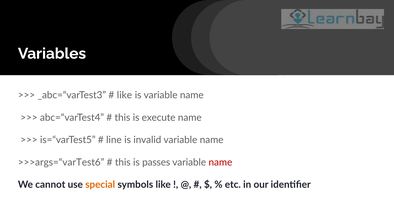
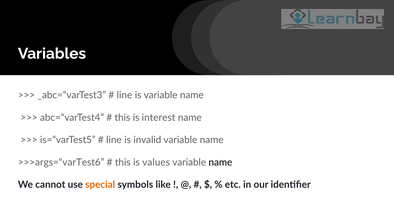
like at (124, 95): like -> line
execute: execute -> interest
passes: passes -> values
name at (220, 162) colour: red -> black
